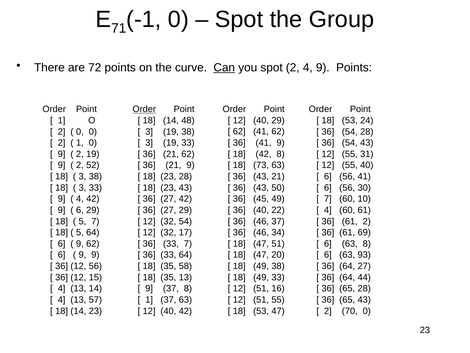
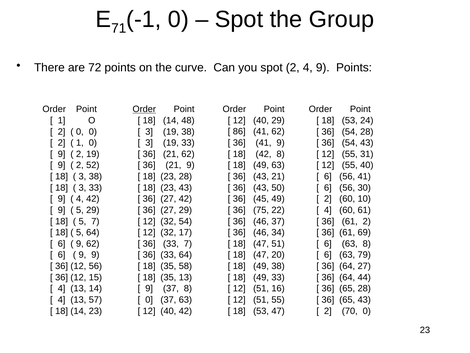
Can underline: present -> none
62 at (239, 131): 62 -> 86
73 at (261, 165): 73 -> 49
7 at (328, 199): 7 -> 2
6 at (80, 210): 6 -> 5
36 40: 40 -> 75
93: 93 -> 79
1 at (149, 299): 1 -> 0
